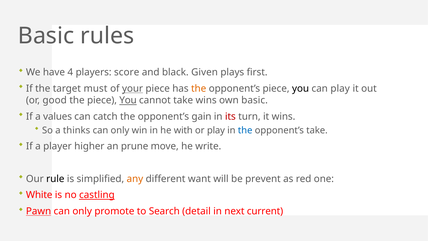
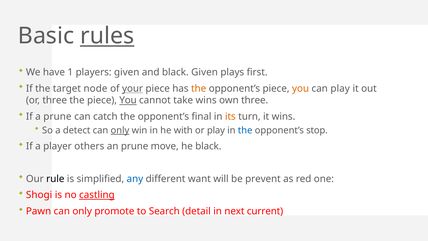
rules underline: none -> present
4: 4 -> 1
players score: score -> given
must: must -> node
you at (301, 88) colour: black -> orange
or good: good -> three
own basic: basic -> three
a values: values -> prune
gain: gain -> final
its colour: red -> orange
thinks: thinks -> detect
only at (120, 130) underline: none -> present
opponent’s take: take -> stop
higher: higher -> others
he write: write -> black
any colour: orange -> blue
White: White -> Shogi
Pawn underline: present -> none
